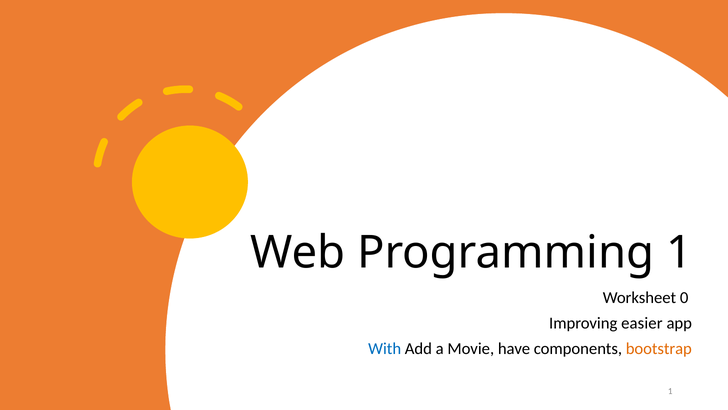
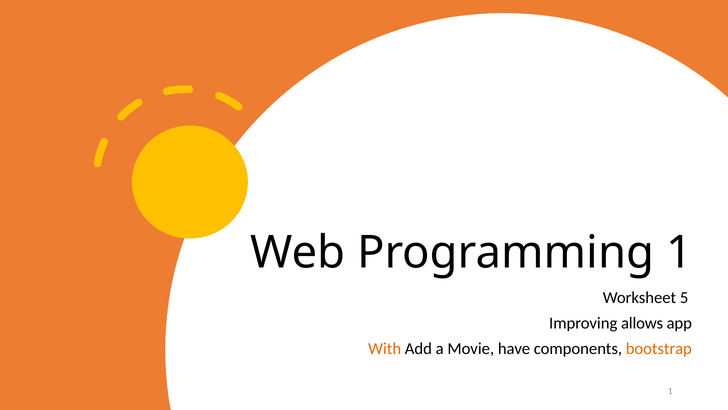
0: 0 -> 5
easier: easier -> allows
With colour: blue -> orange
